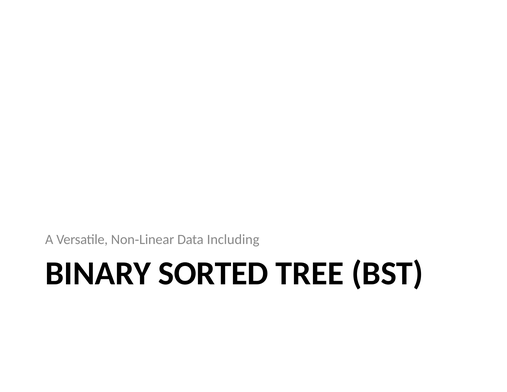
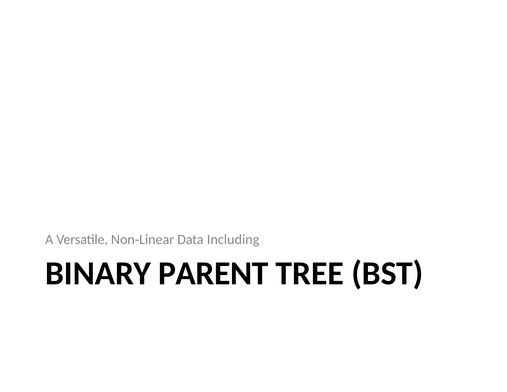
SORTED: SORTED -> PARENT
